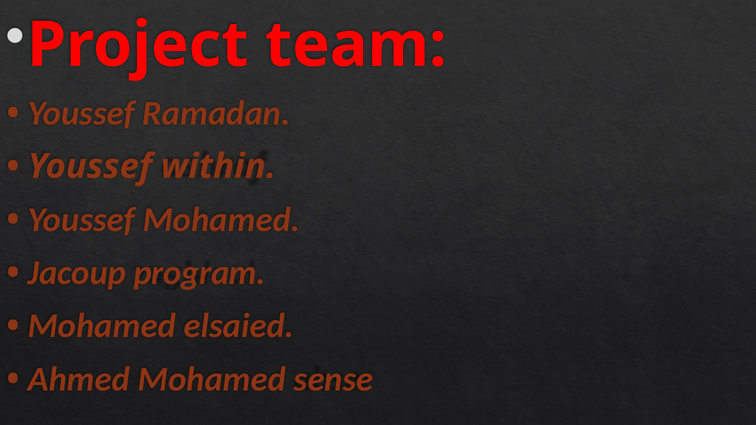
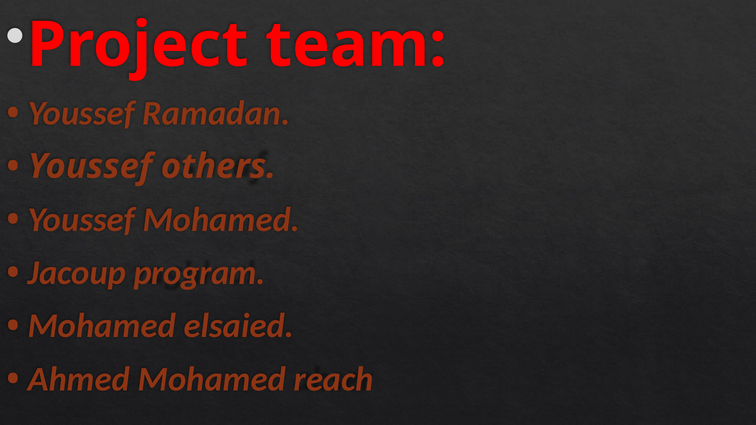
within: within -> others
sense: sense -> reach
